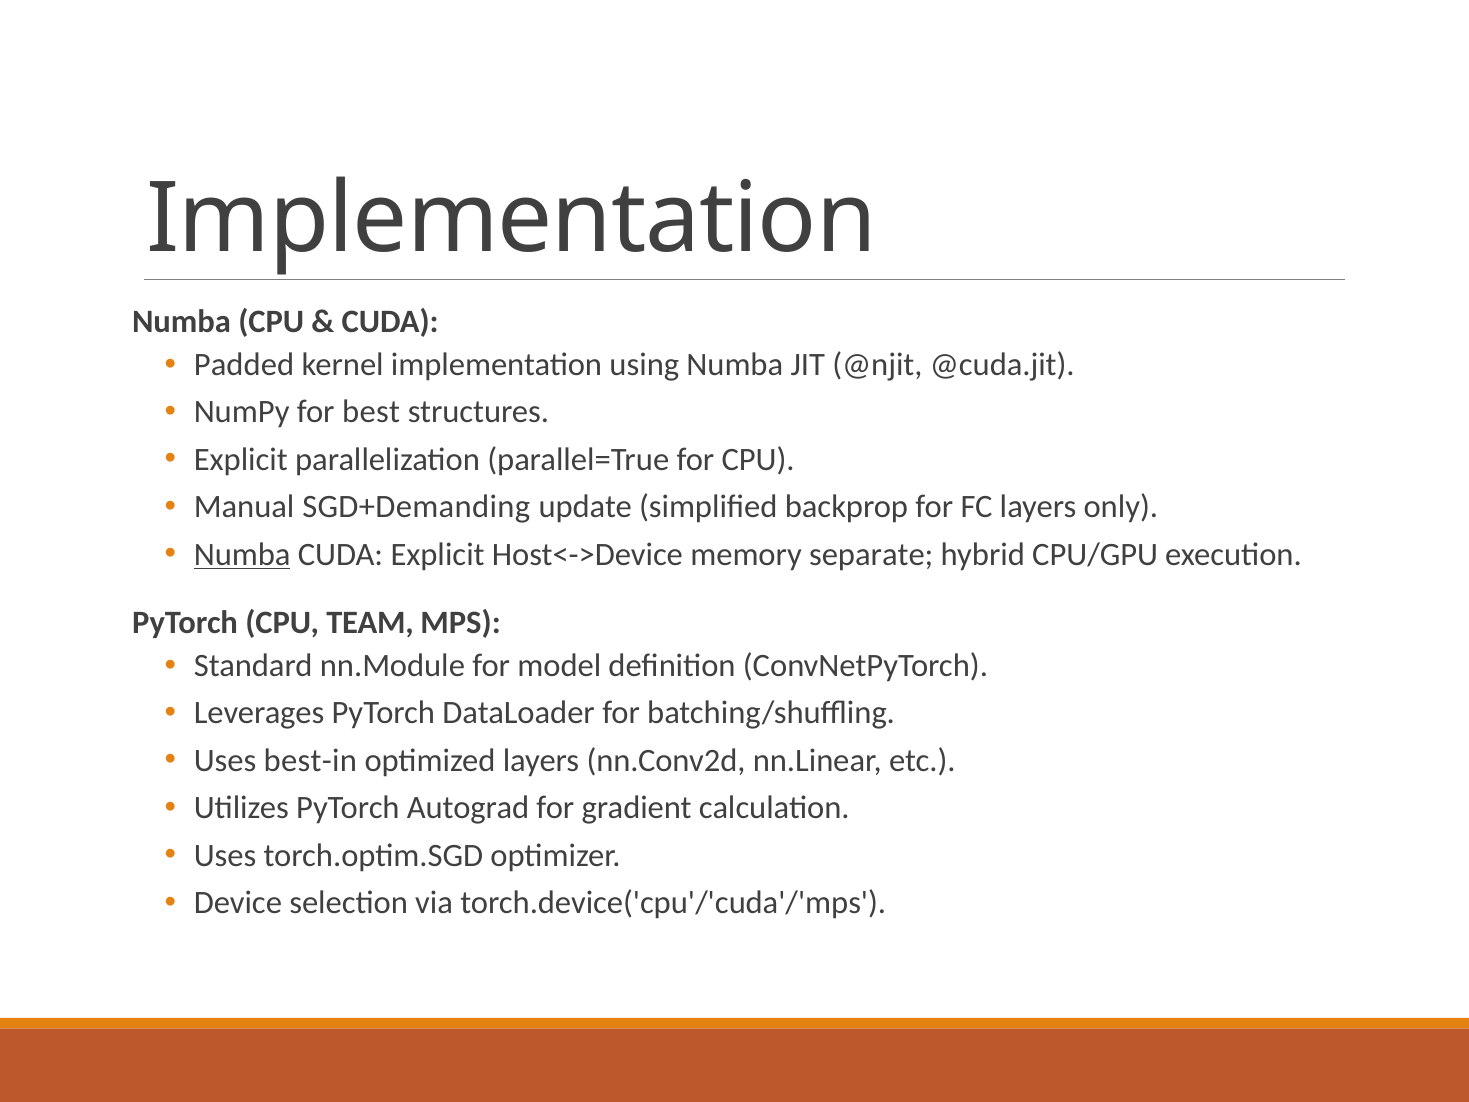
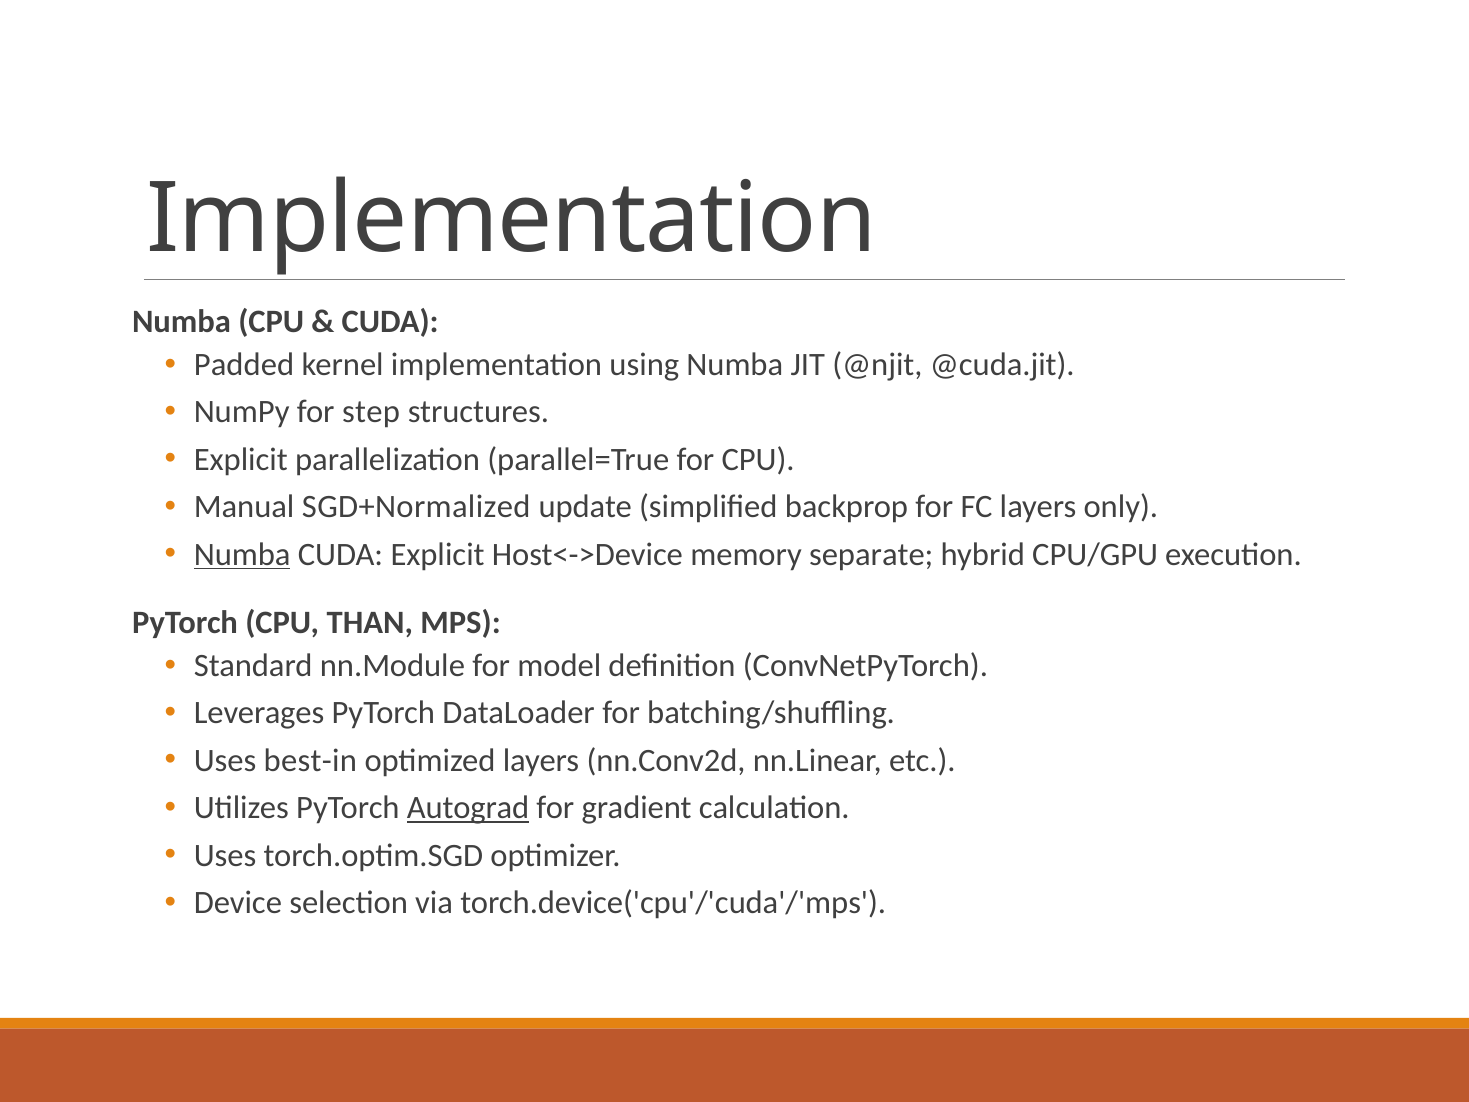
best: best -> step
SGD+Demanding: SGD+Demanding -> SGD+Normalized
TEAM: TEAM -> THAN
Autograd underline: none -> present
